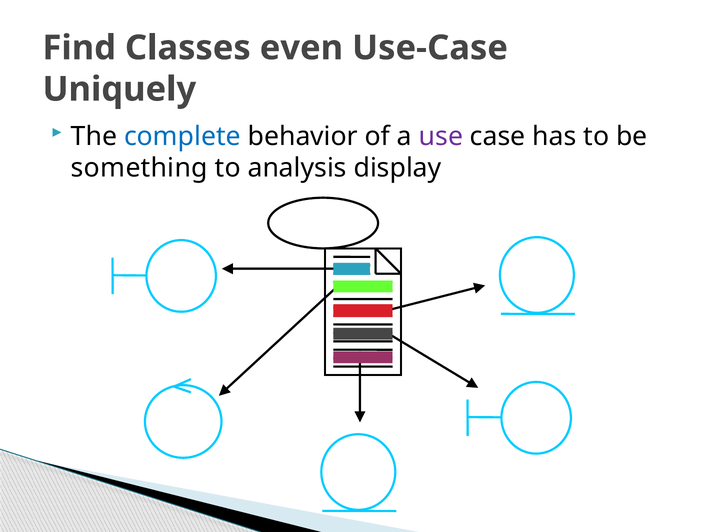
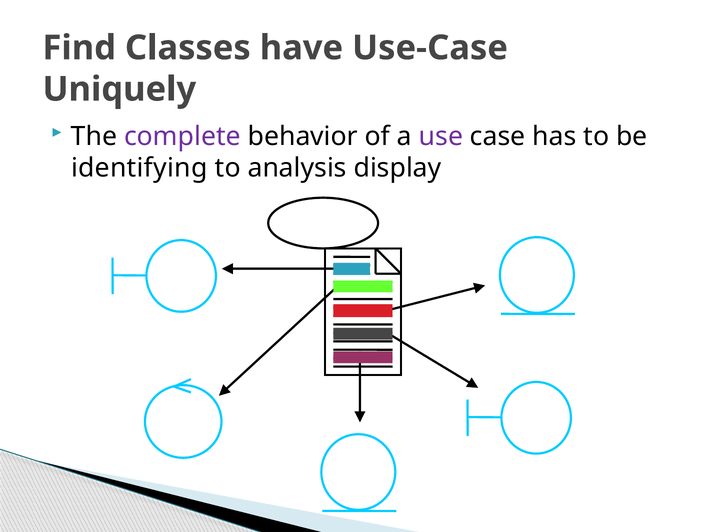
even: even -> have
complete colour: blue -> purple
something: something -> identifying
